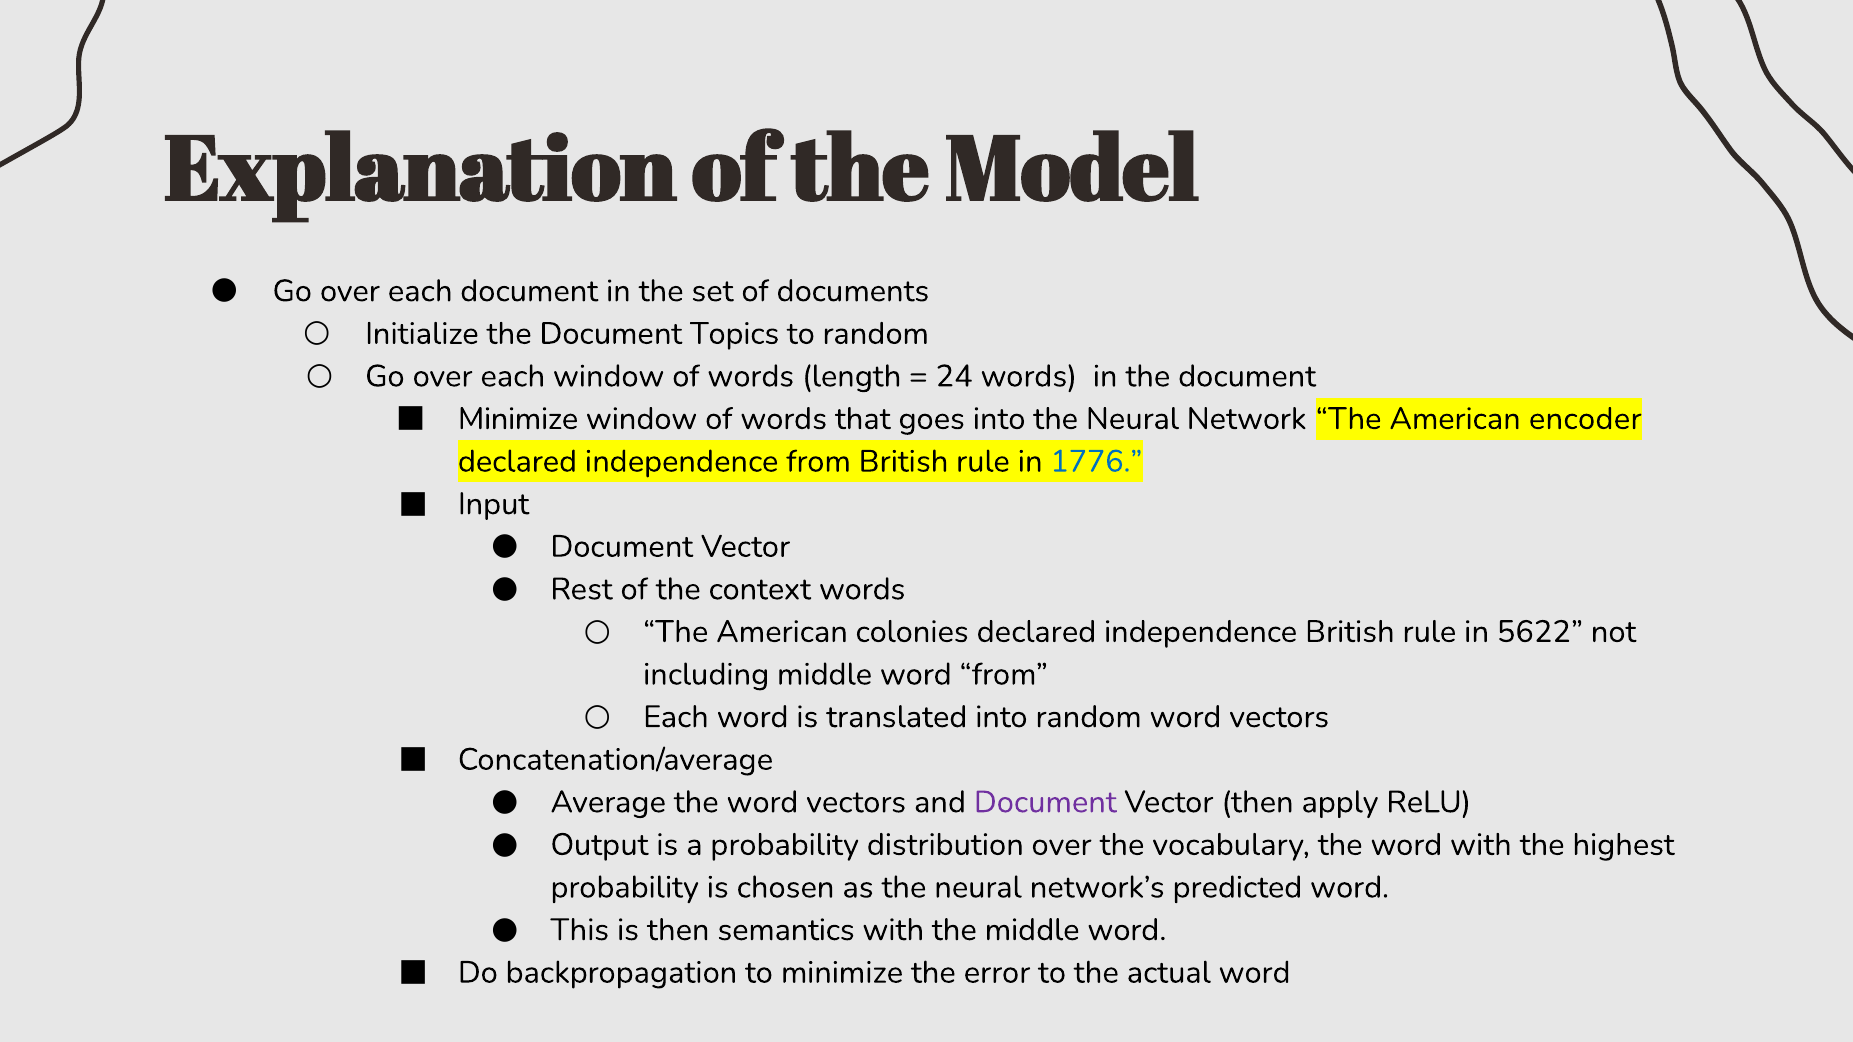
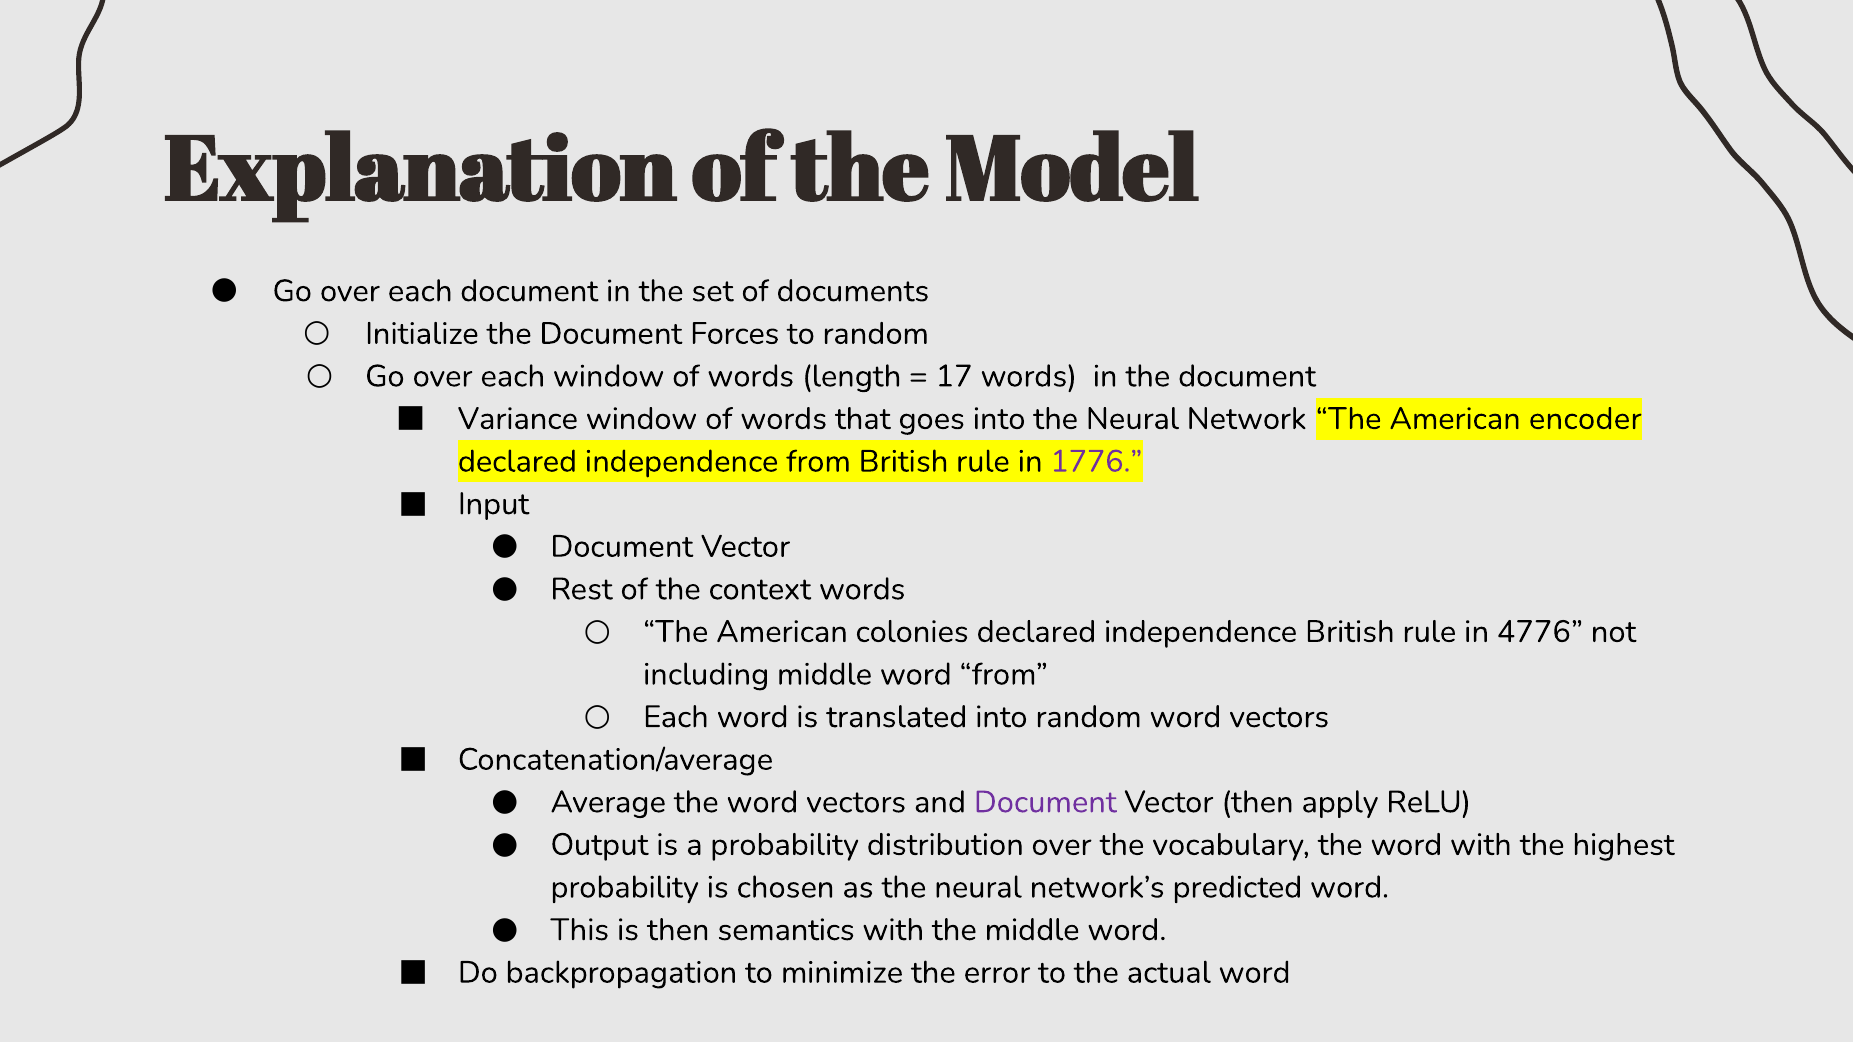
Topics: Topics -> Forces
24: 24 -> 17
Minimize at (518, 419): Minimize -> Variance
1776 colour: blue -> purple
5622: 5622 -> 4776
